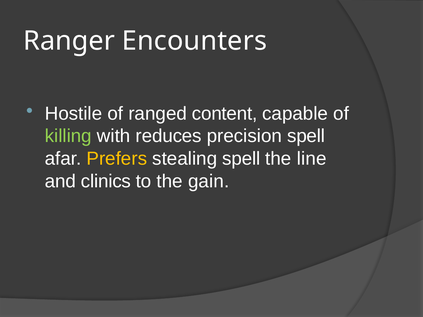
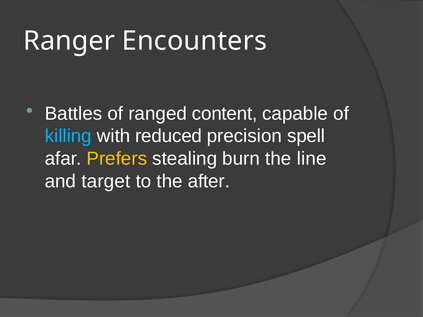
Hostile: Hostile -> Battles
killing colour: light green -> light blue
reduces: reduces -> reduced
stealing spell: spell -> burn
clinics: clinics -> target
gain: gain -> after
